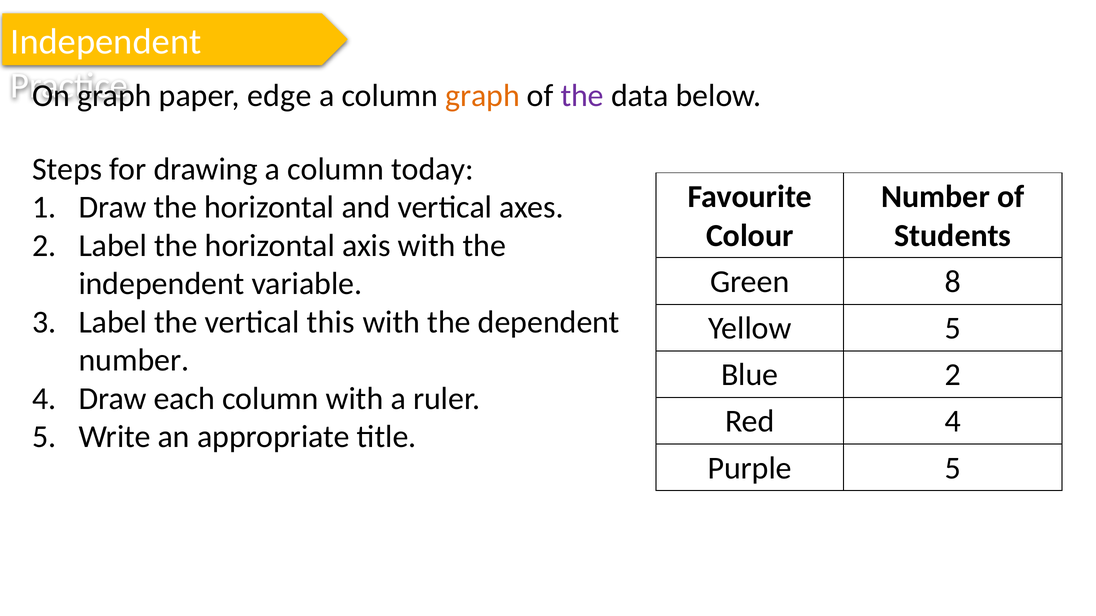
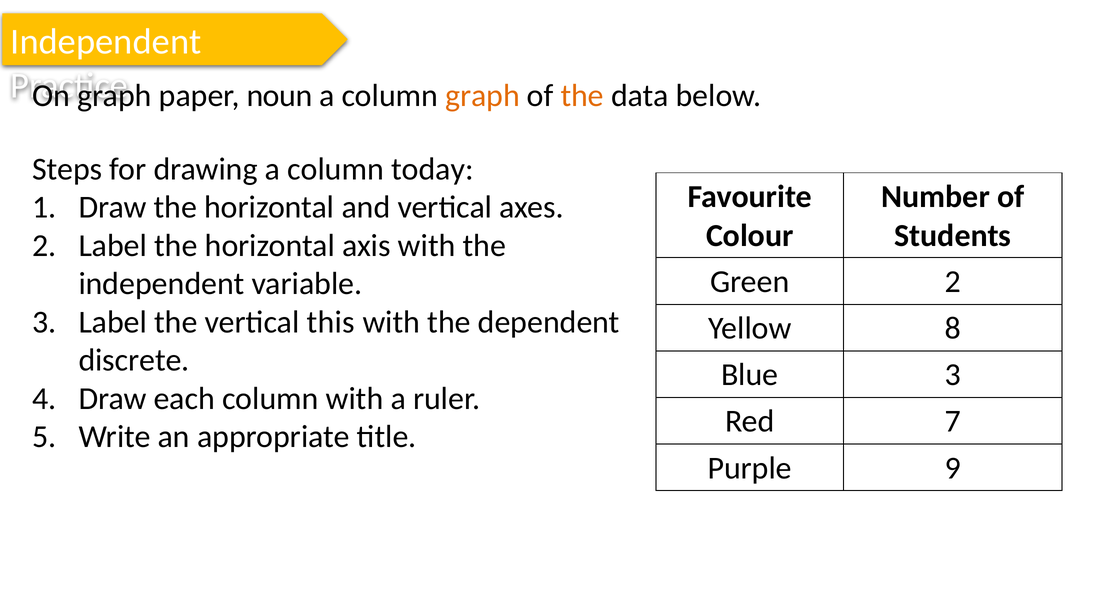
edge: edge -> noun
the at (582, 96) colour: purple -> orange
Green 8: 8 -> 2
Yellow 5: 5 -> 8
number at (134, 361): number -> discrete
Blue 2: 2 -> 3
Red 4: 4 -> 7
Purple 5: 5 -> 9
